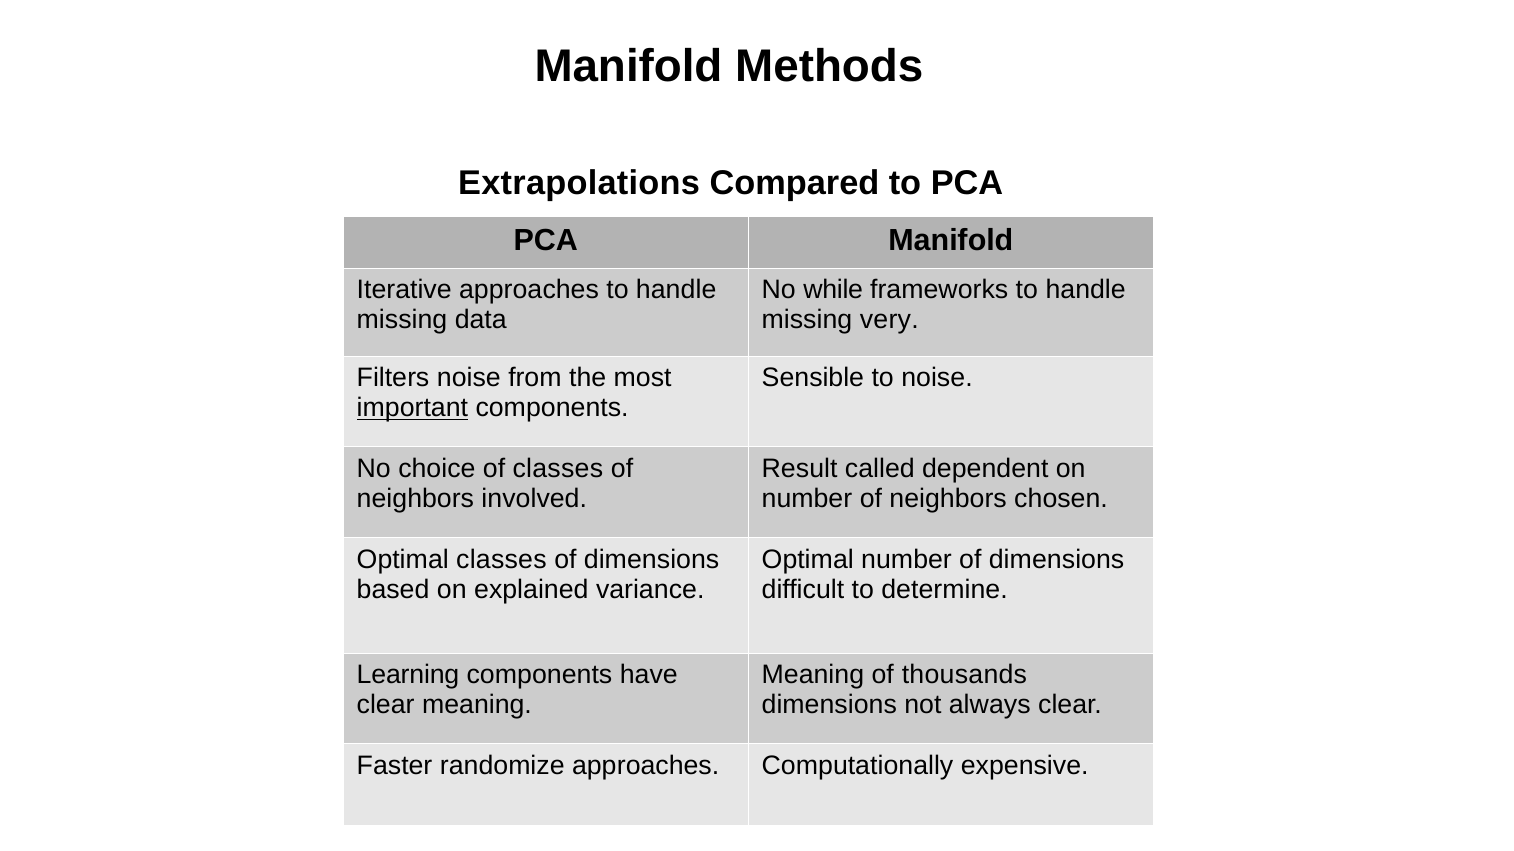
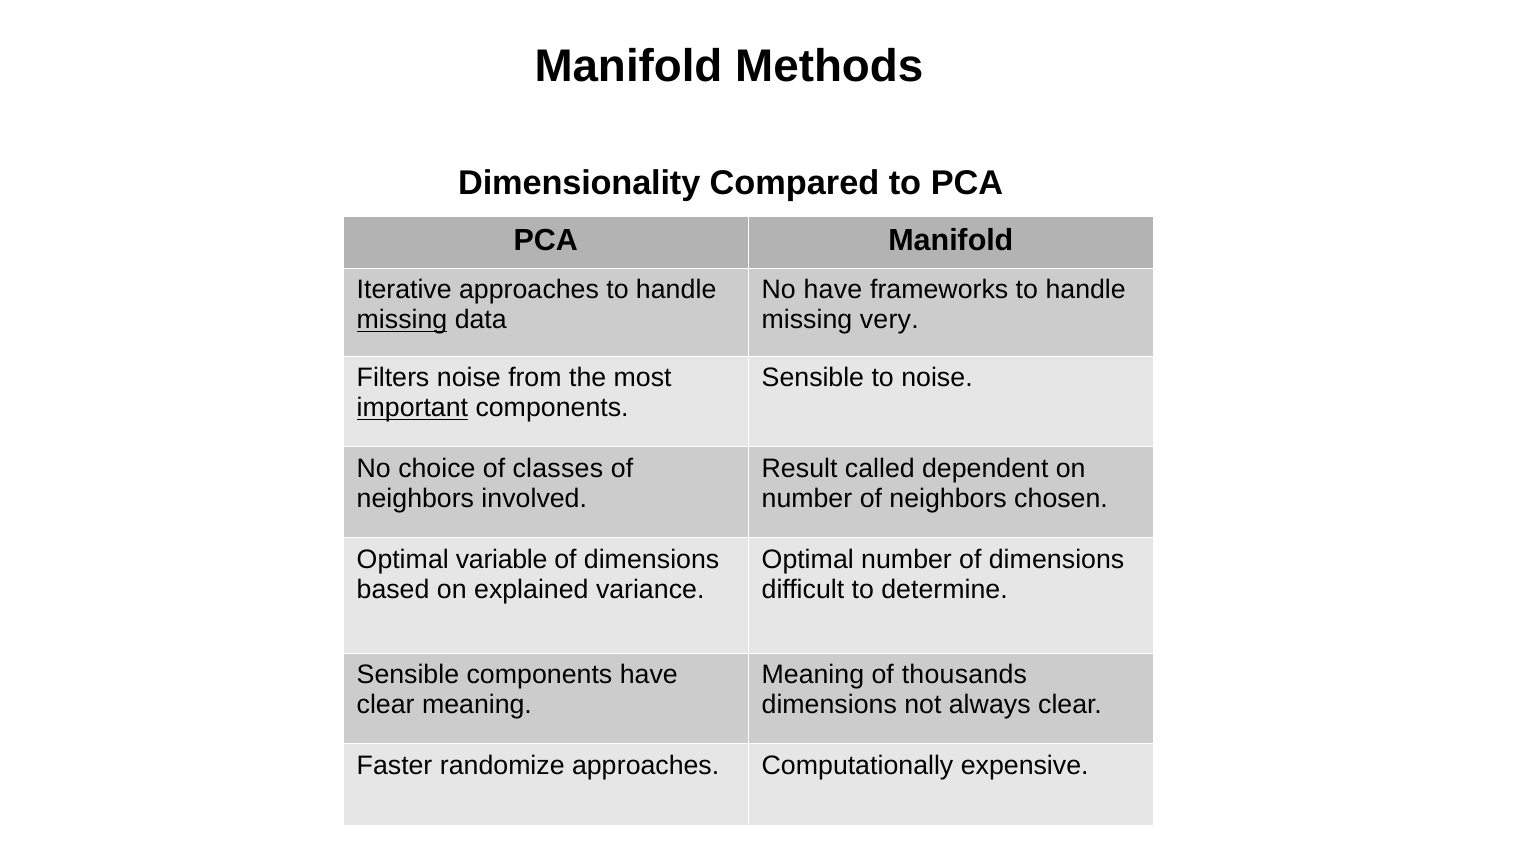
Extrapolations: Extrapolations -> Dimensionality
No while: while -> have
missing at (402, 320) underline: none -> present
Optimal classes: classes -> variable
Learning at (408, 676): Learning -> Sensible
